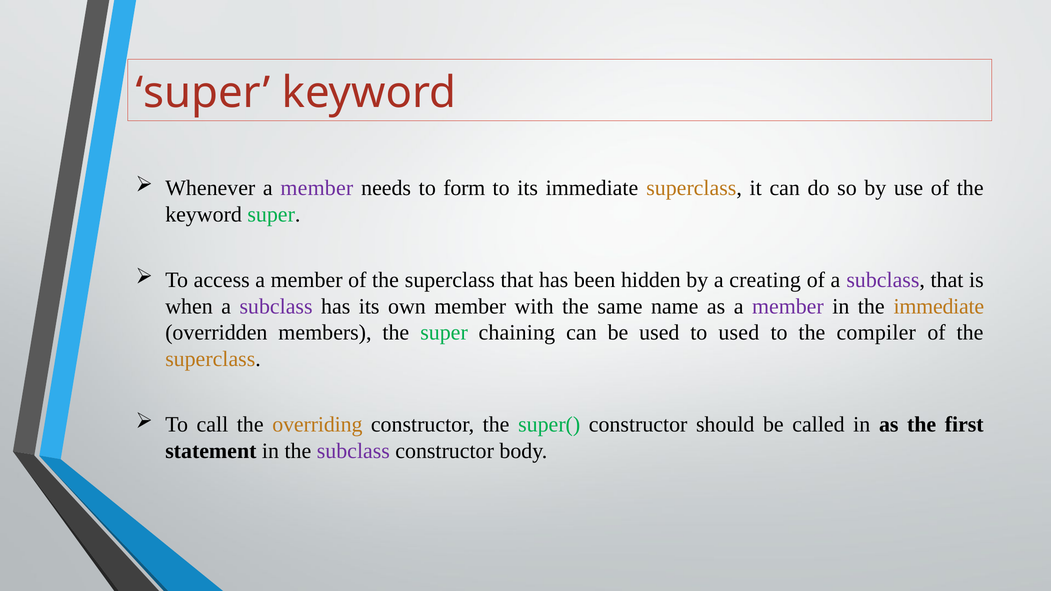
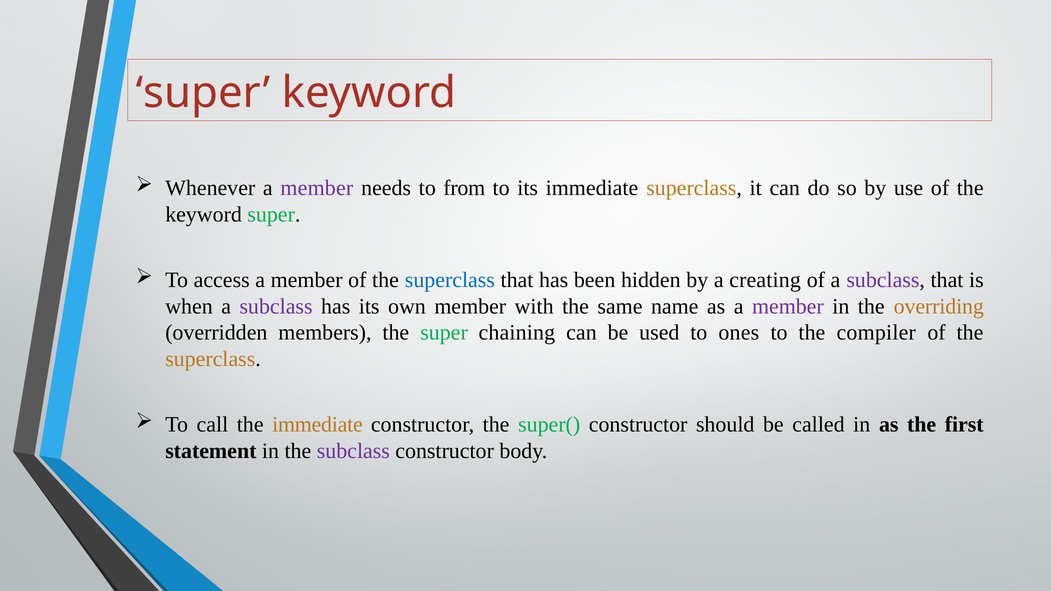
form: form -> from
superclass at (450, 280) colour: black -> blue
the immediate: immediate -> overriding
to used: used -> ones
the overriding: overriding -> immediate
